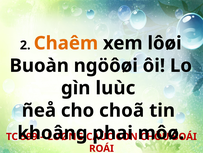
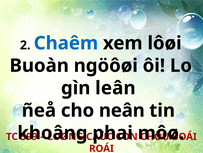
Chaêm colour: orange -> blue
luùc: luùc -> leân
choã: choã -> neân
